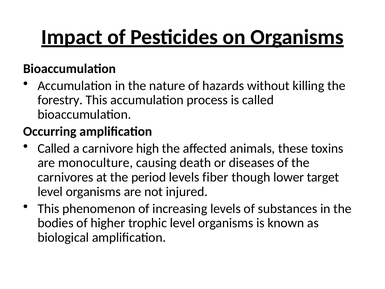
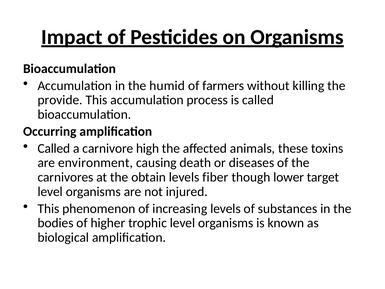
nature: nature -> humid
hazards: hazards -> farmers
forestry: forestry -> provide
monoculture: monoculture -> environment
period: period -> obtain
